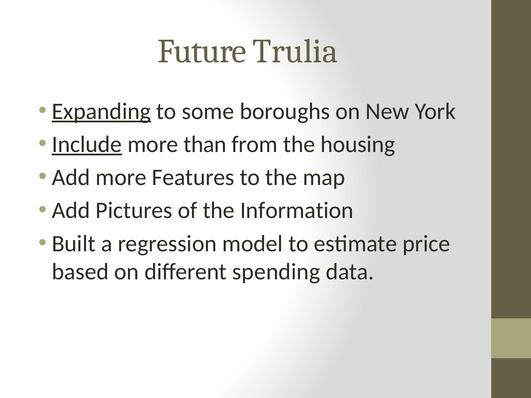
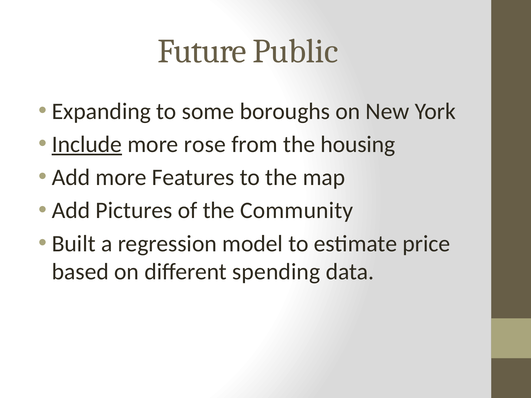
Trulia: Trulia -> Public
Expanding underline: present -> none
than: than -> rose
Information: Information -> Community
